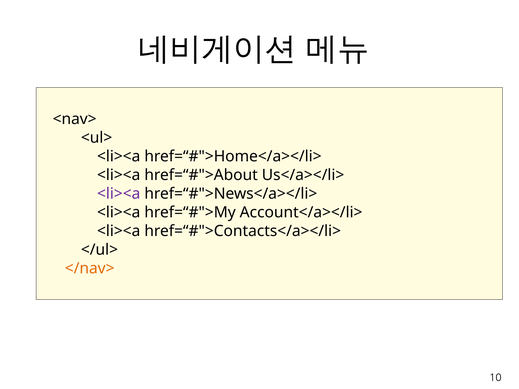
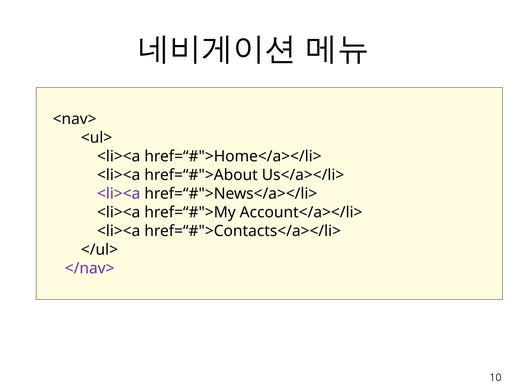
</nav> colour: orange -> purple
